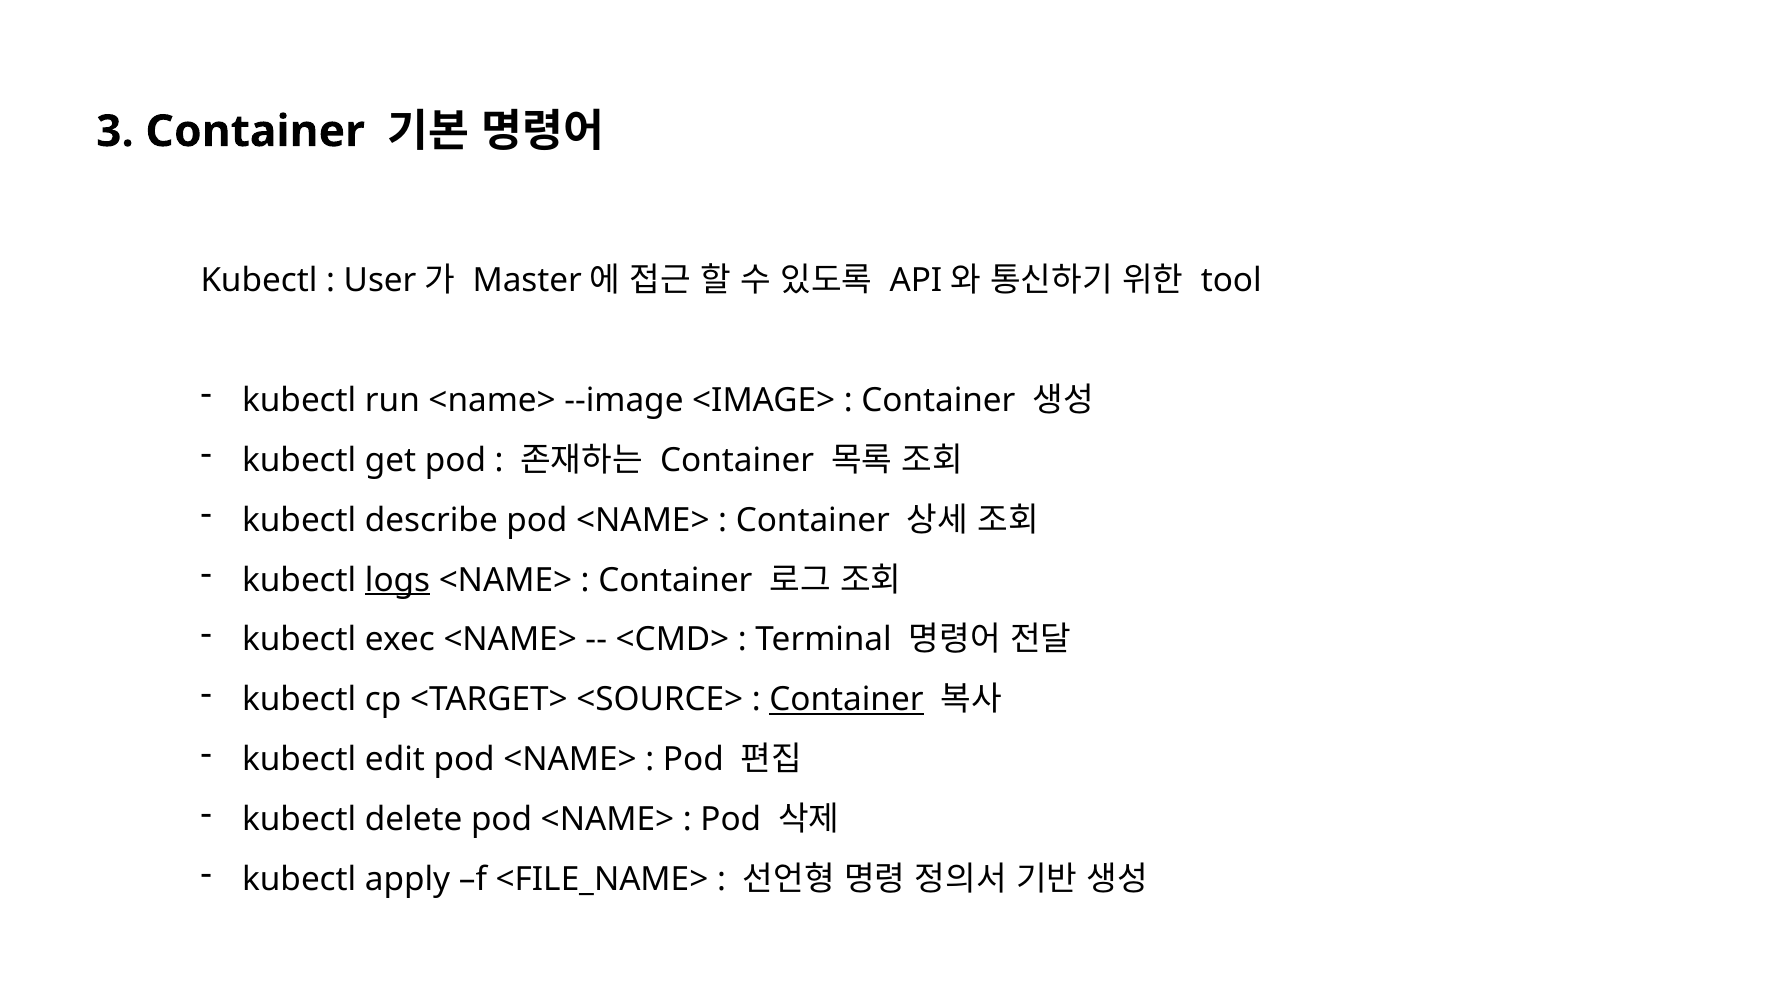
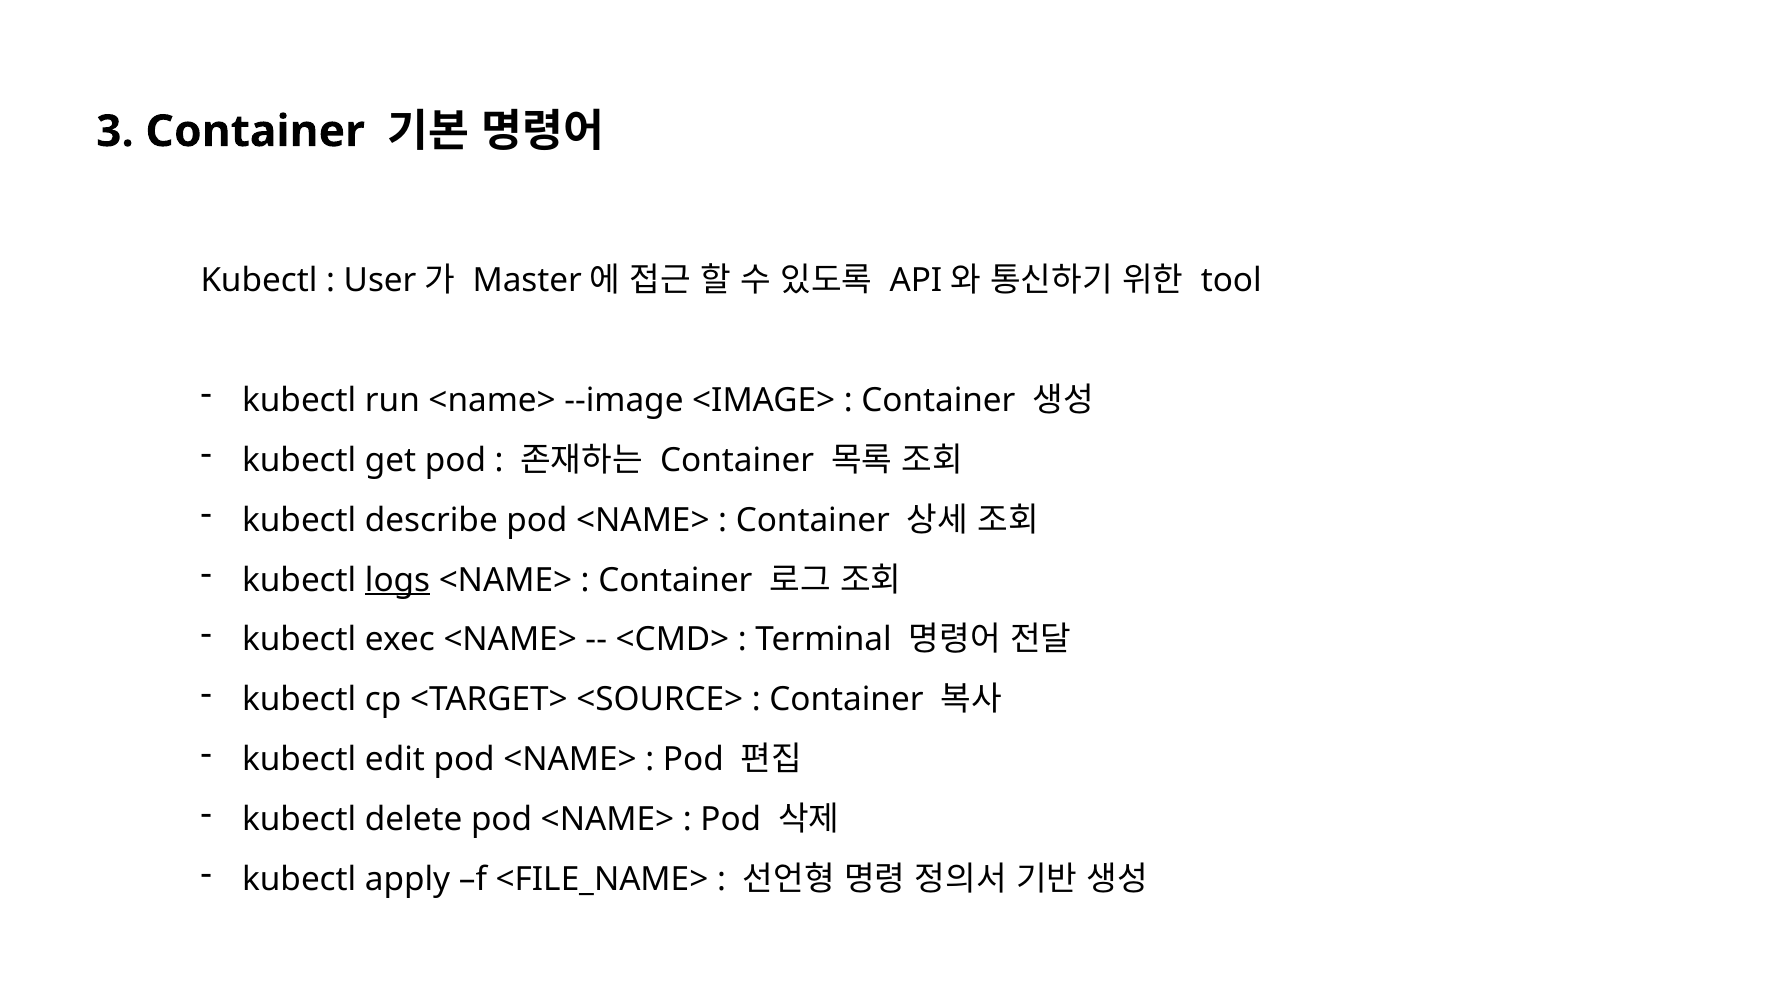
Container at (846, 700) underline: present -> none
